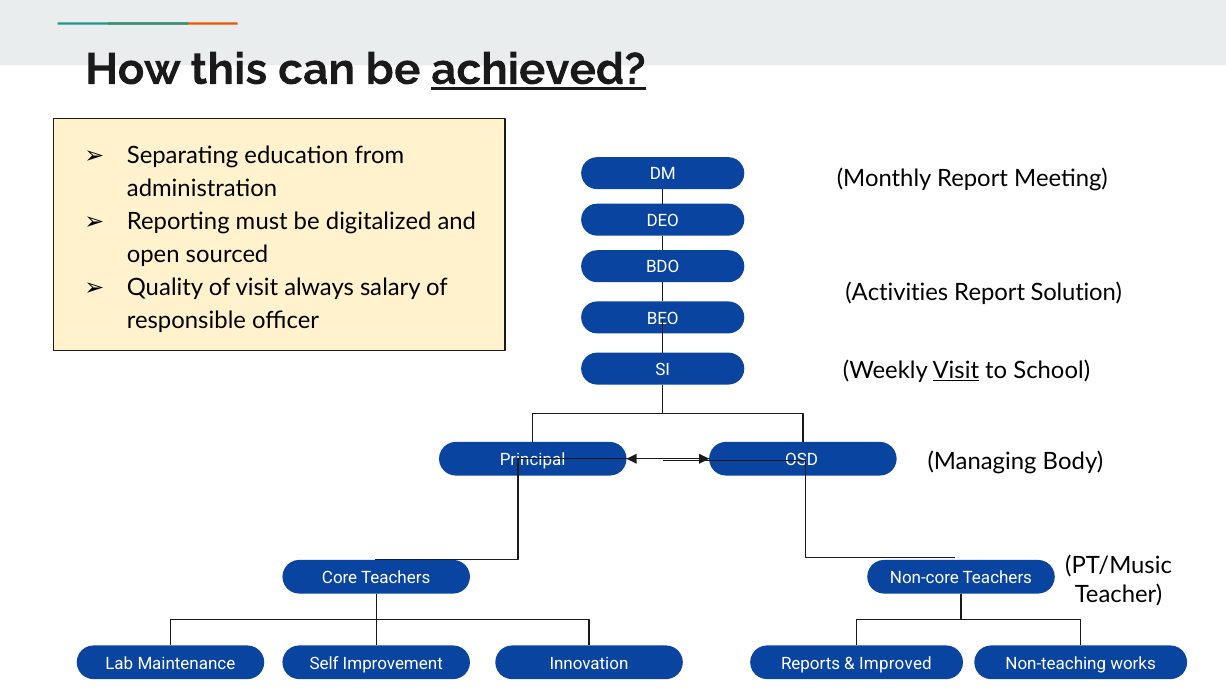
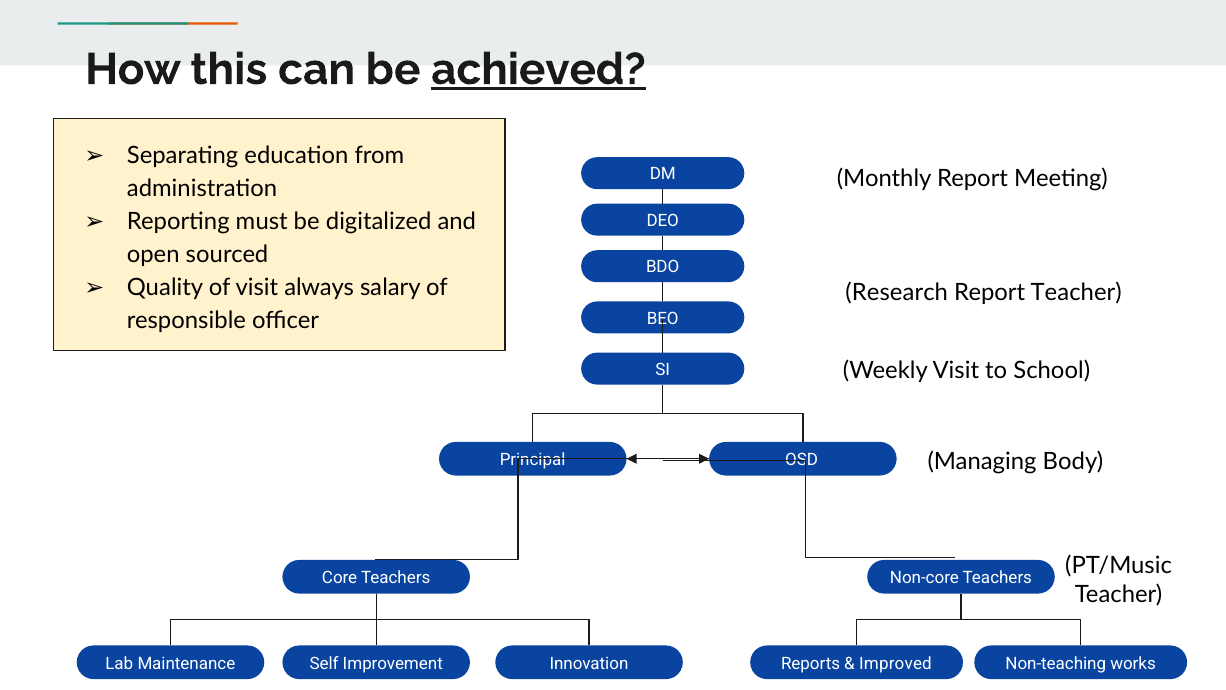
Activities: Activities -> Research
Report Solution: Solution -> Teacher
Visit at (956, 370) underline: present -> none
